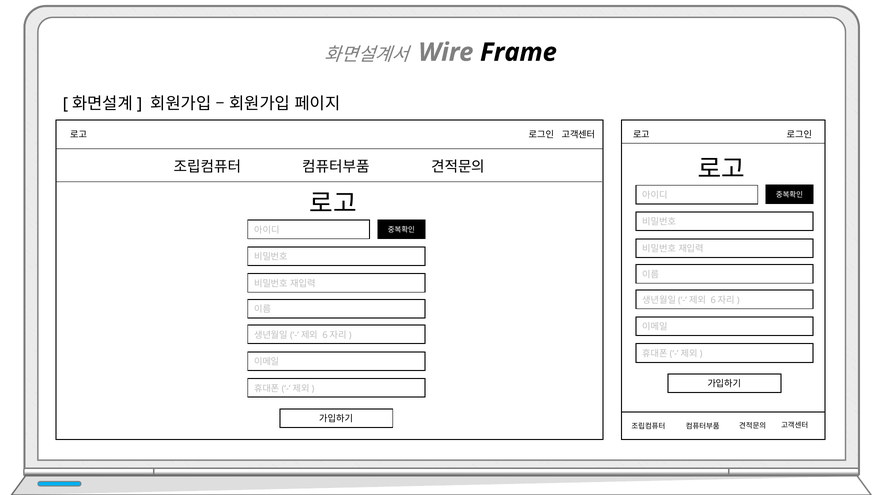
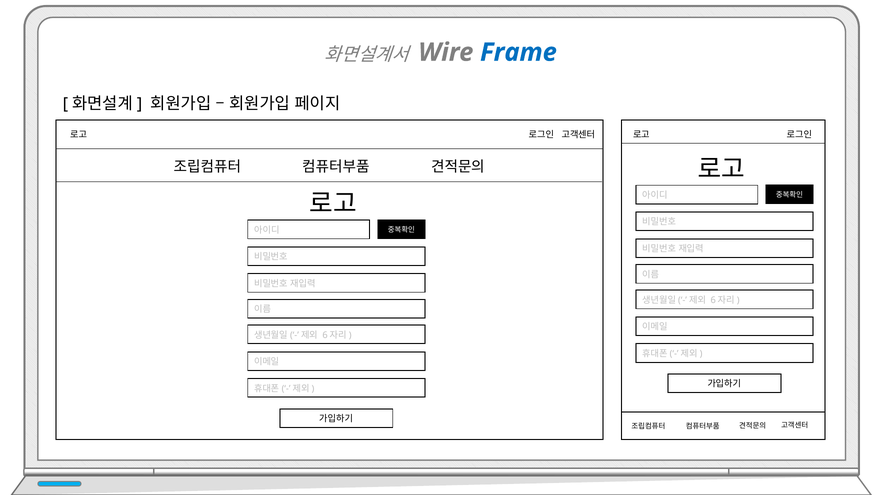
Frame colour: black -> blue
